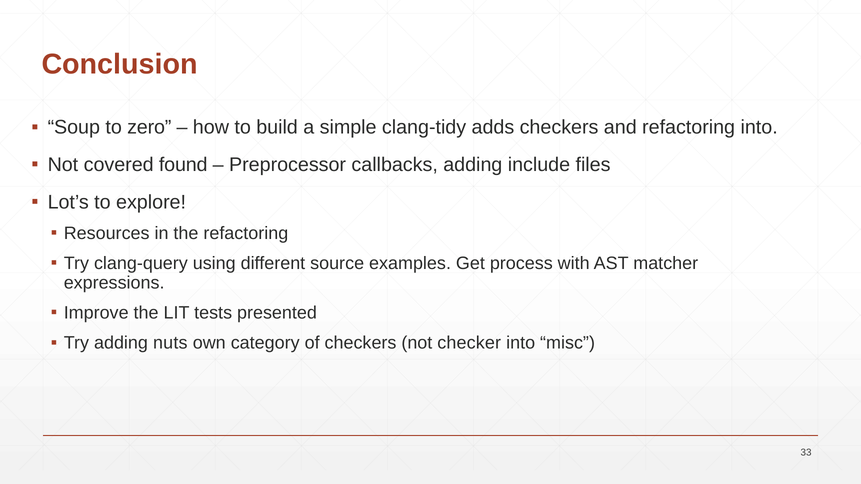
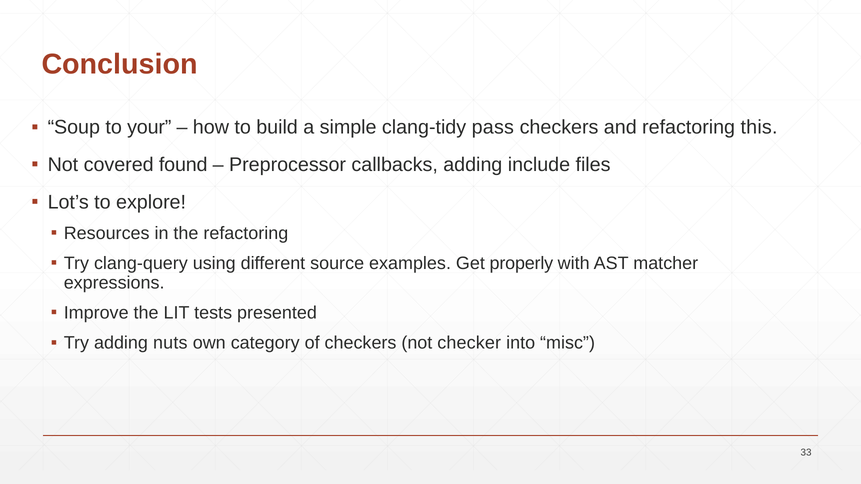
zero: zero -> your
adds: adds -> pass
refactoring into: into -> this
process: process -> properly
